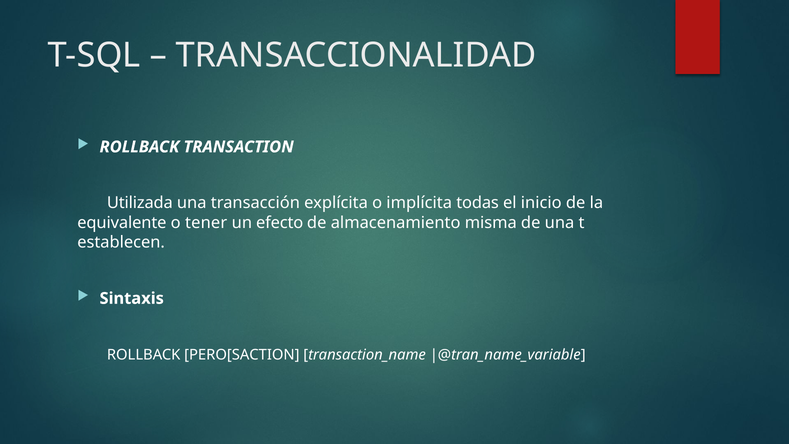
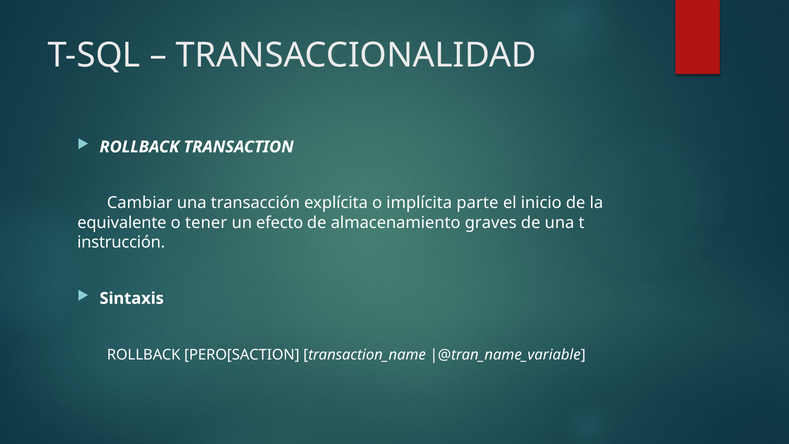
Utilizada: Utilizada -> Cambiar
todas: todas -> parte
misma: misma -> graves
establecen: establecen -> instrucción
